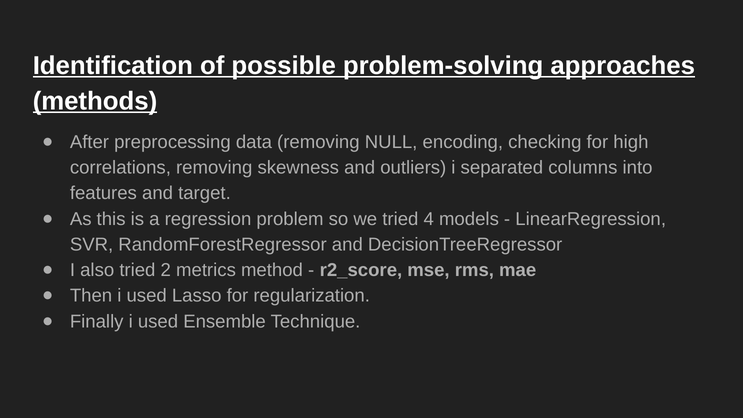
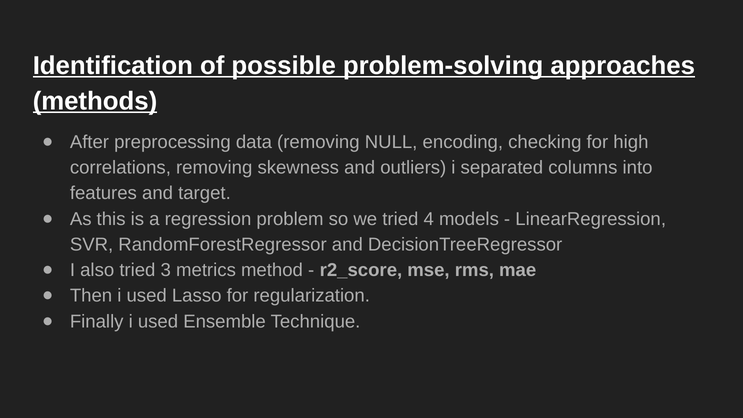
2: 2 -> 3
